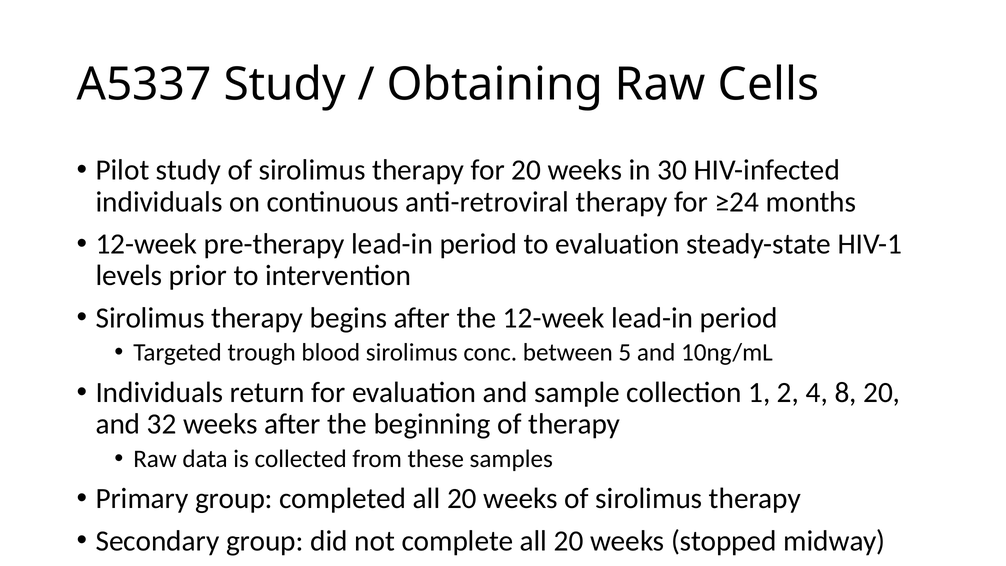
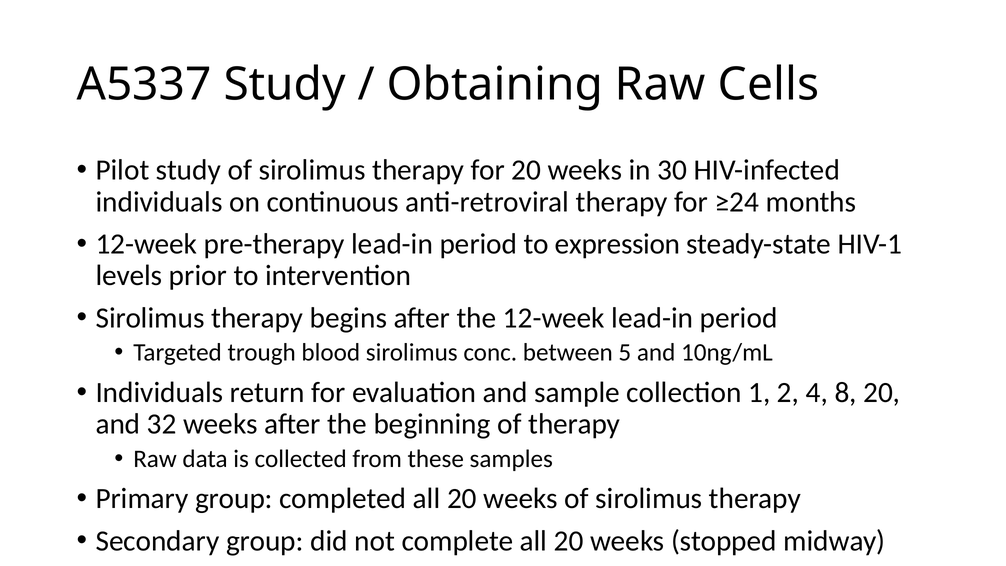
to evaluation: evaluation -> expression
